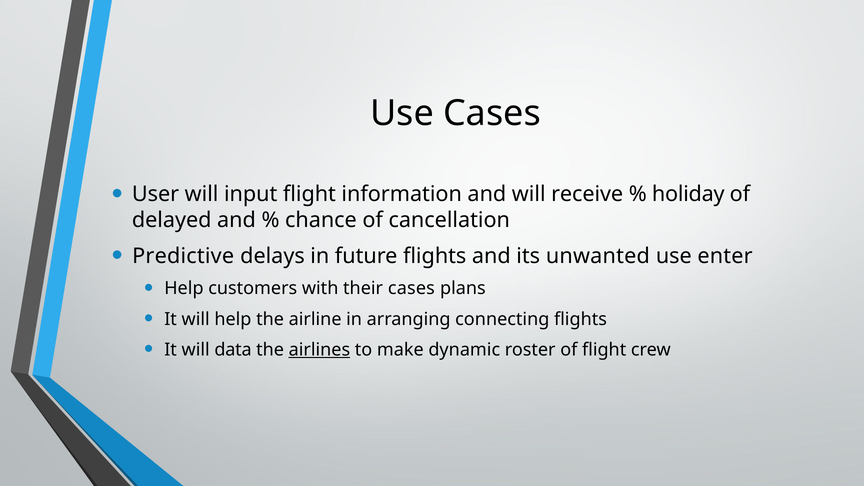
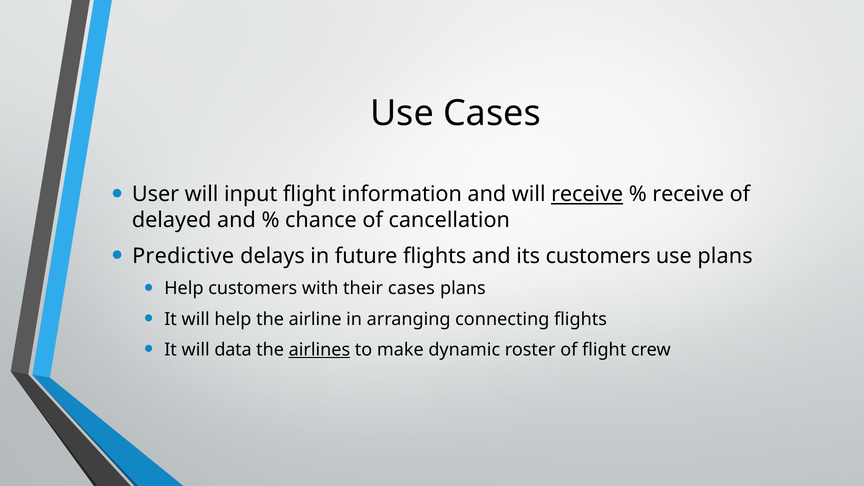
receive at (587, 194) underline: none -> present
holiday at (688, 194): holiday -> receive
its unwanted: unwanted -> customers
use enter: enter -> plans
